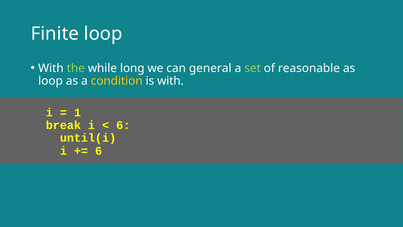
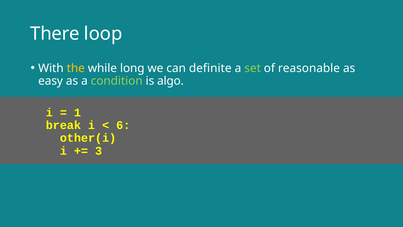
Finite: Finite -> There
the colour: light green -> yellow
general: general -> definite
loop at (51, 81): loop -> easy
condition colour: yellow -> light green
is with: with -> algo
until(i: until(i -> other(i
6 at (99, 151): 6 -> 3
